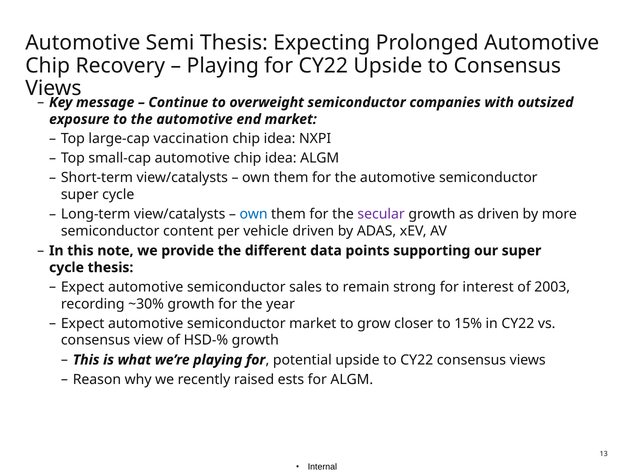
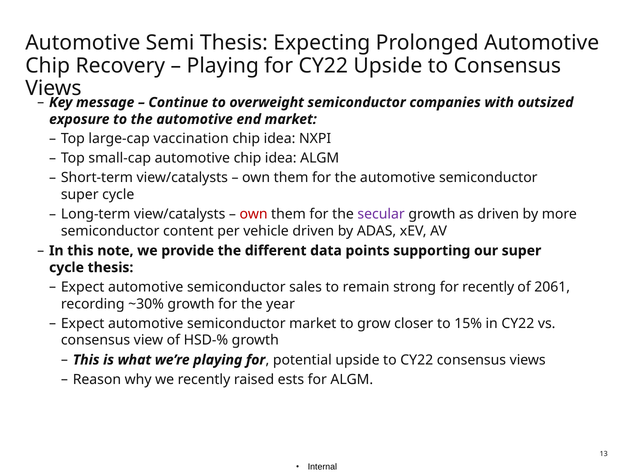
own at (254, 214) colour: blue -> red
for interest: interest -> recently
2003: 2003 -> 2061
